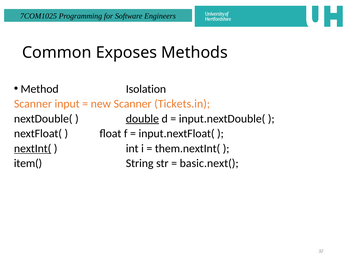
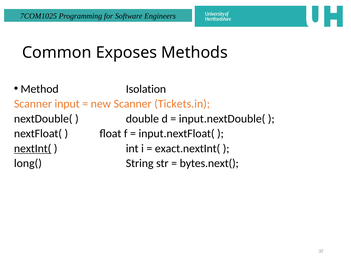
double underline: present -> none
them.nextInt(: them.nextInt( -> exact.nextInt(
item(: item( -> long(
basic.next(: basic.next( -> bytes.next(
